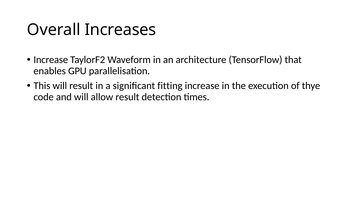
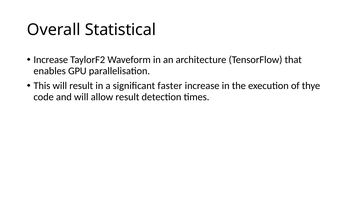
Increases: Increases -> Statistical
fitting: fitting -> faster
